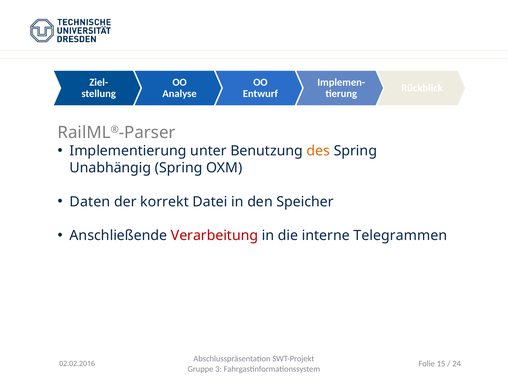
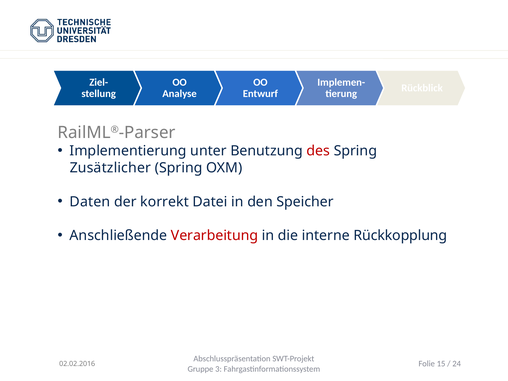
des colour: orange -> red
Unabhängig: Unabhängig -> Zusätzlicher
Telegrammen: Telegrammen -> Rückkopplung
